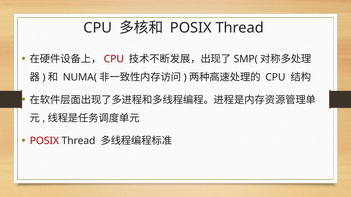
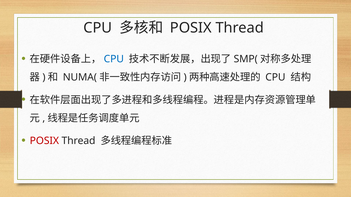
CPU at (114, 59) colour: red -> blue
